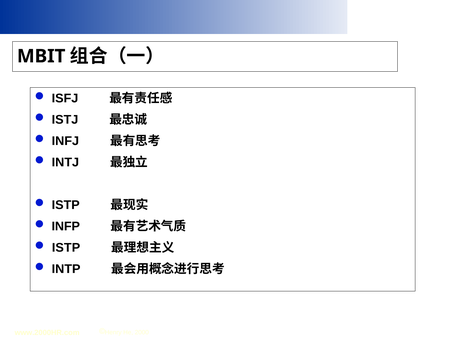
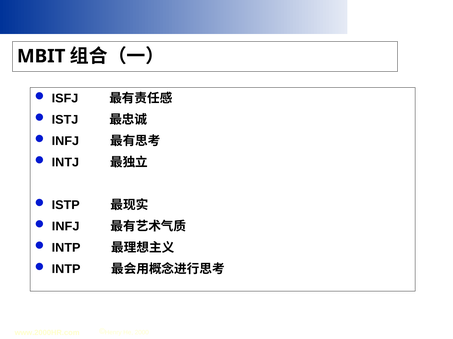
INFP at (66, 227): INFP -> INFJ
ISTP at (66, 248): ISTP -> INTP
